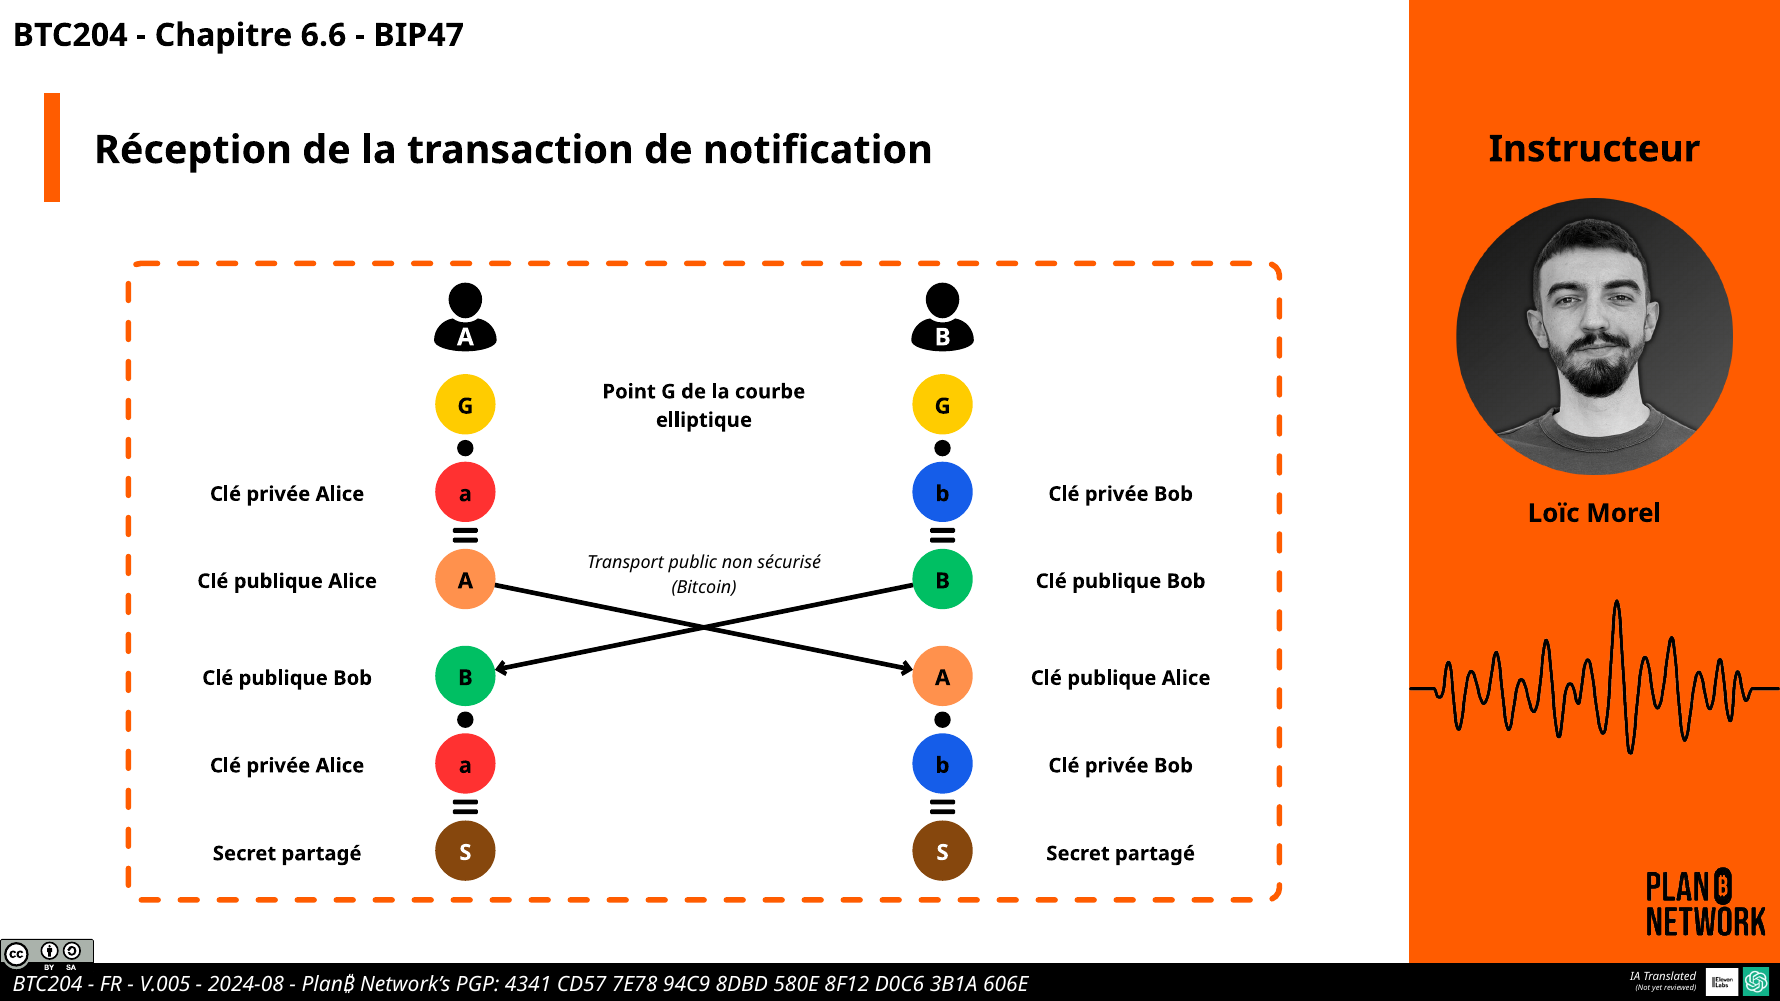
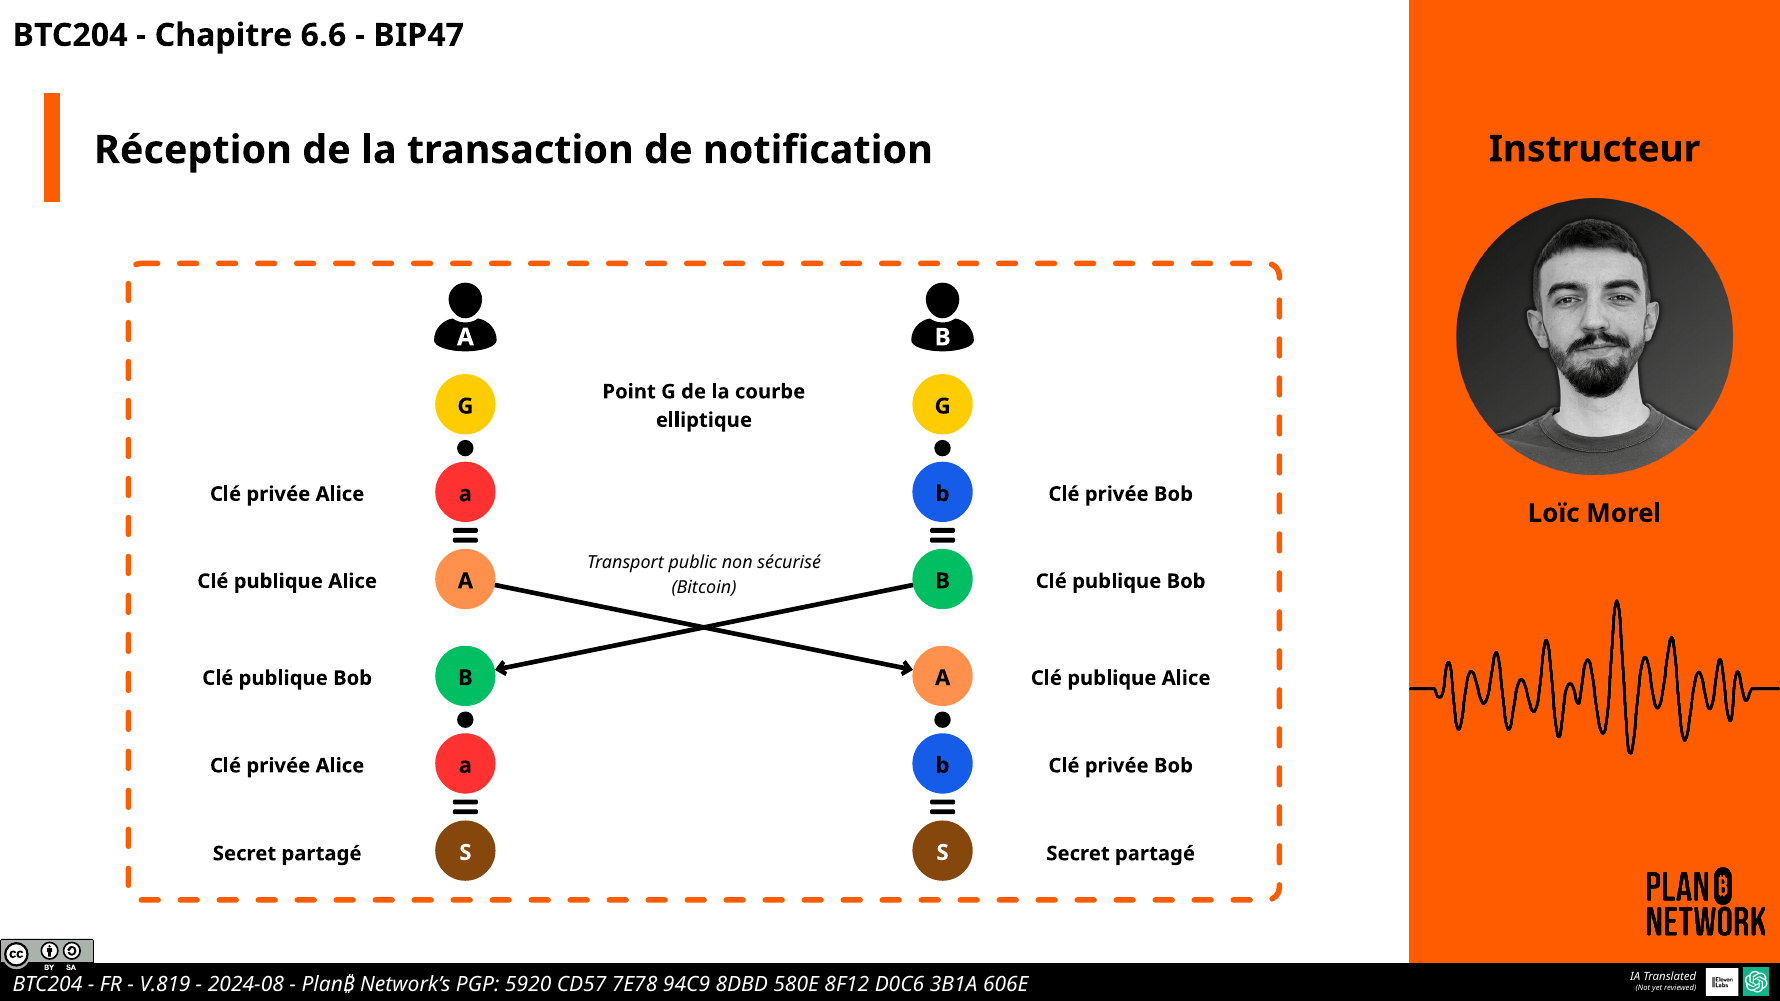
V.005: V.005 -> V.819
4341: 4341 -> 5920
